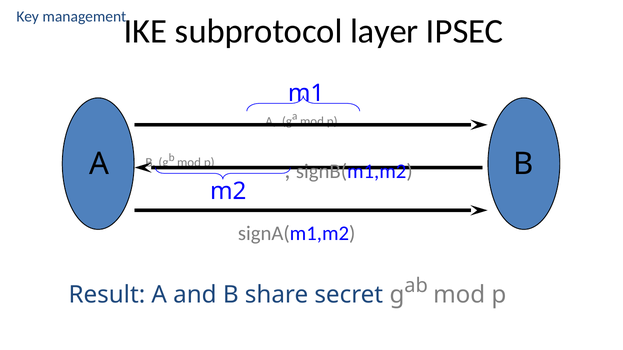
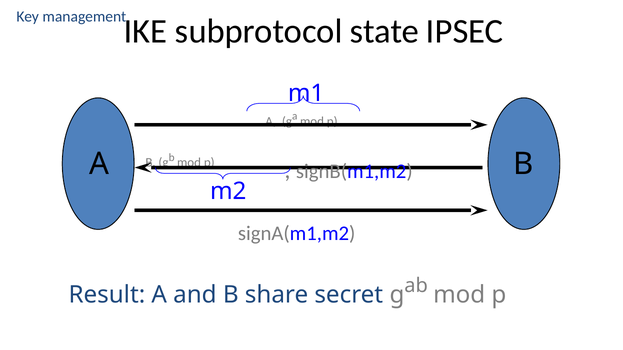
layer: layer -> state
